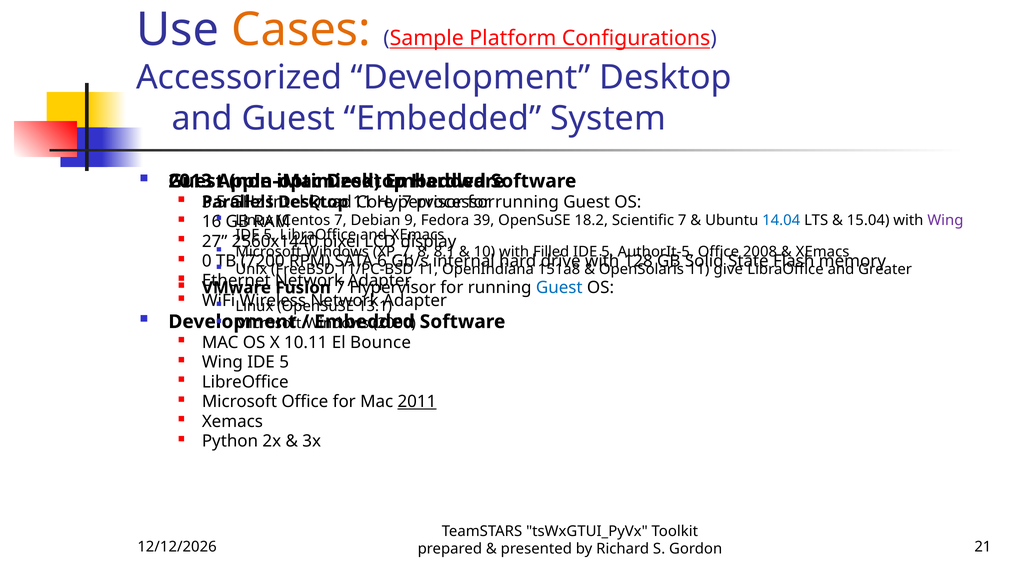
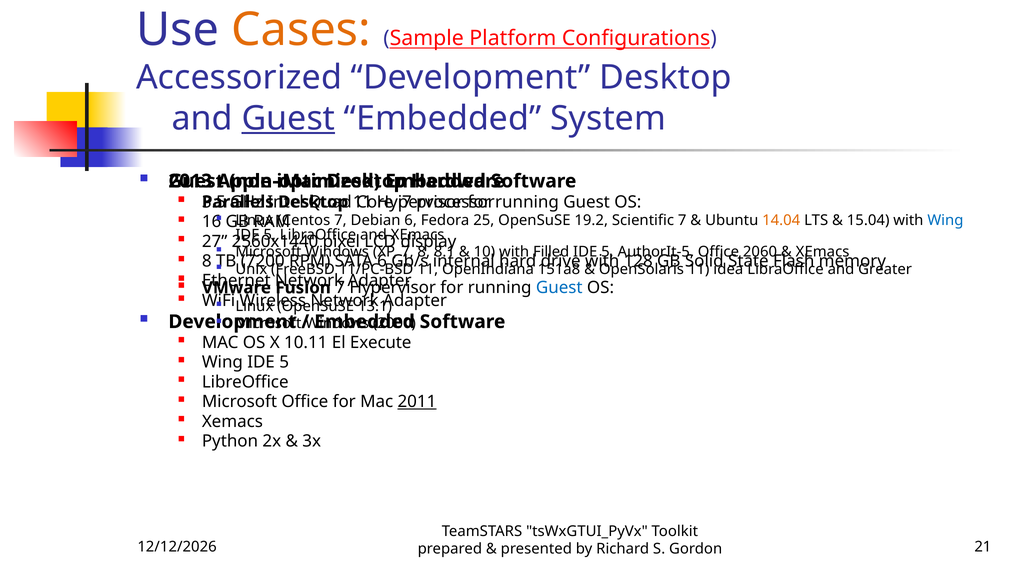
Guest at (288, 118) underline: none -> present
Debian 9: 9 -> 6
39: 39 -> 25
18.2: 18.2 -> 19.2
14.04 colour: blue -> orange
Wing at (945, 220) colour: purple -> blue
2008: 2008 -> 2060
0 at (207, 261): 0 -> 8
give: give -> idea
Bounce: Bounce -> Execute
